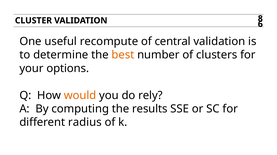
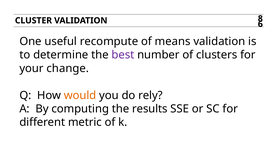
central: central -> means
best colour: orange -> purple
options: options -> change
radius: radius -> metric
